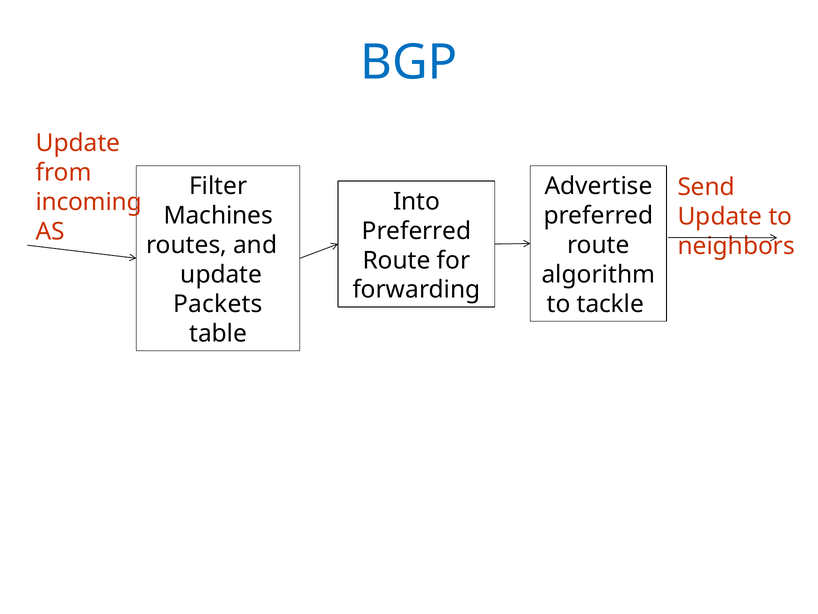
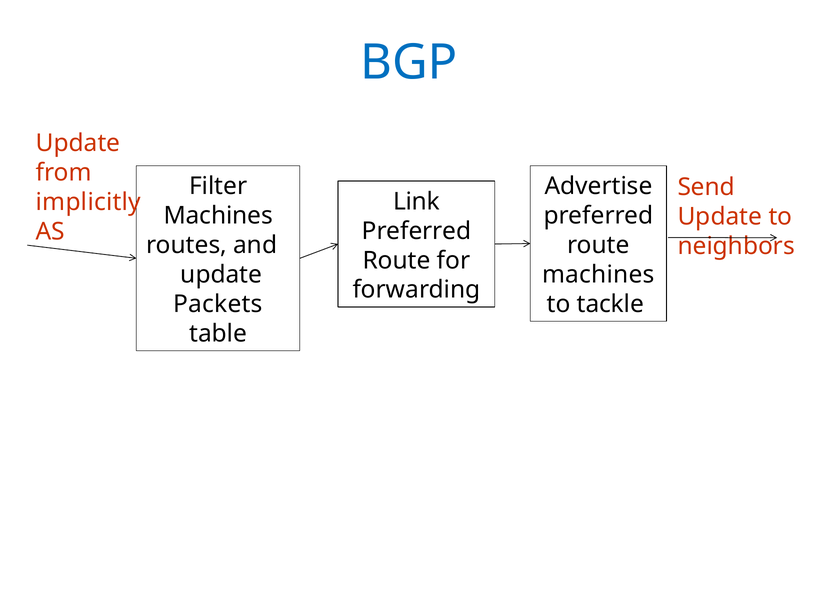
Into: Into -> Link
incoming: incoming -> implicitly
algorithm at (598, 274): algorithm -> machines
